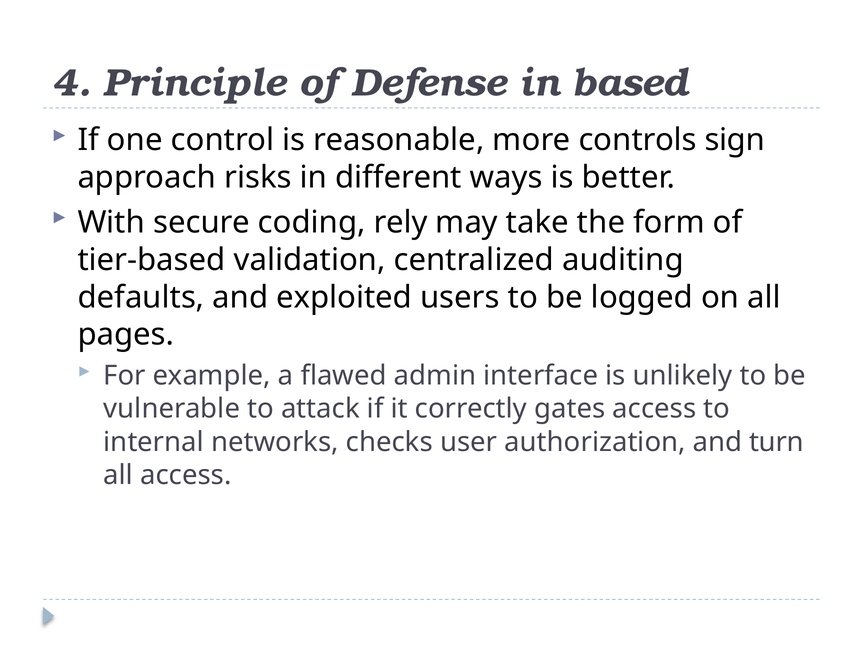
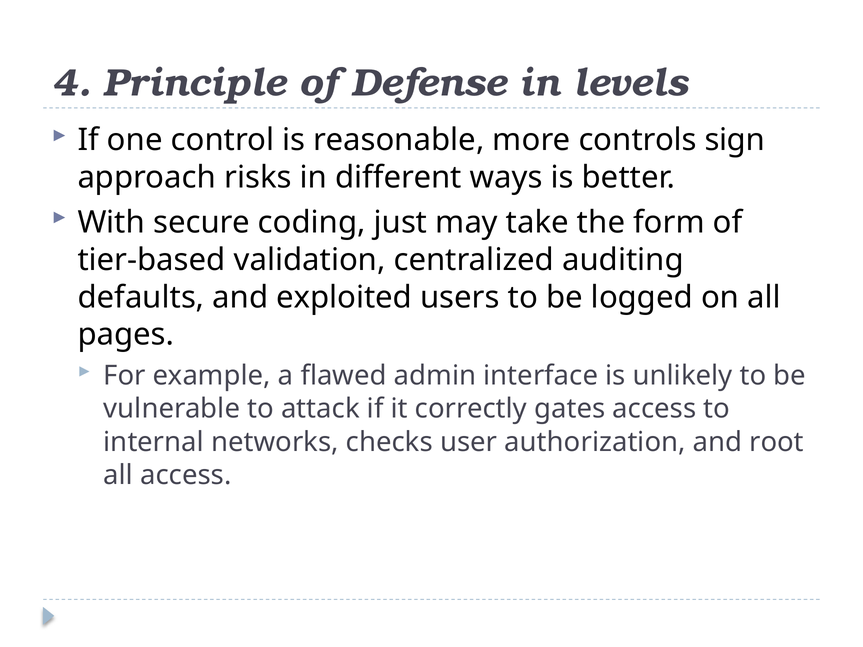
based: based -> levels
rely: rely -> just
turn: turn -> root
